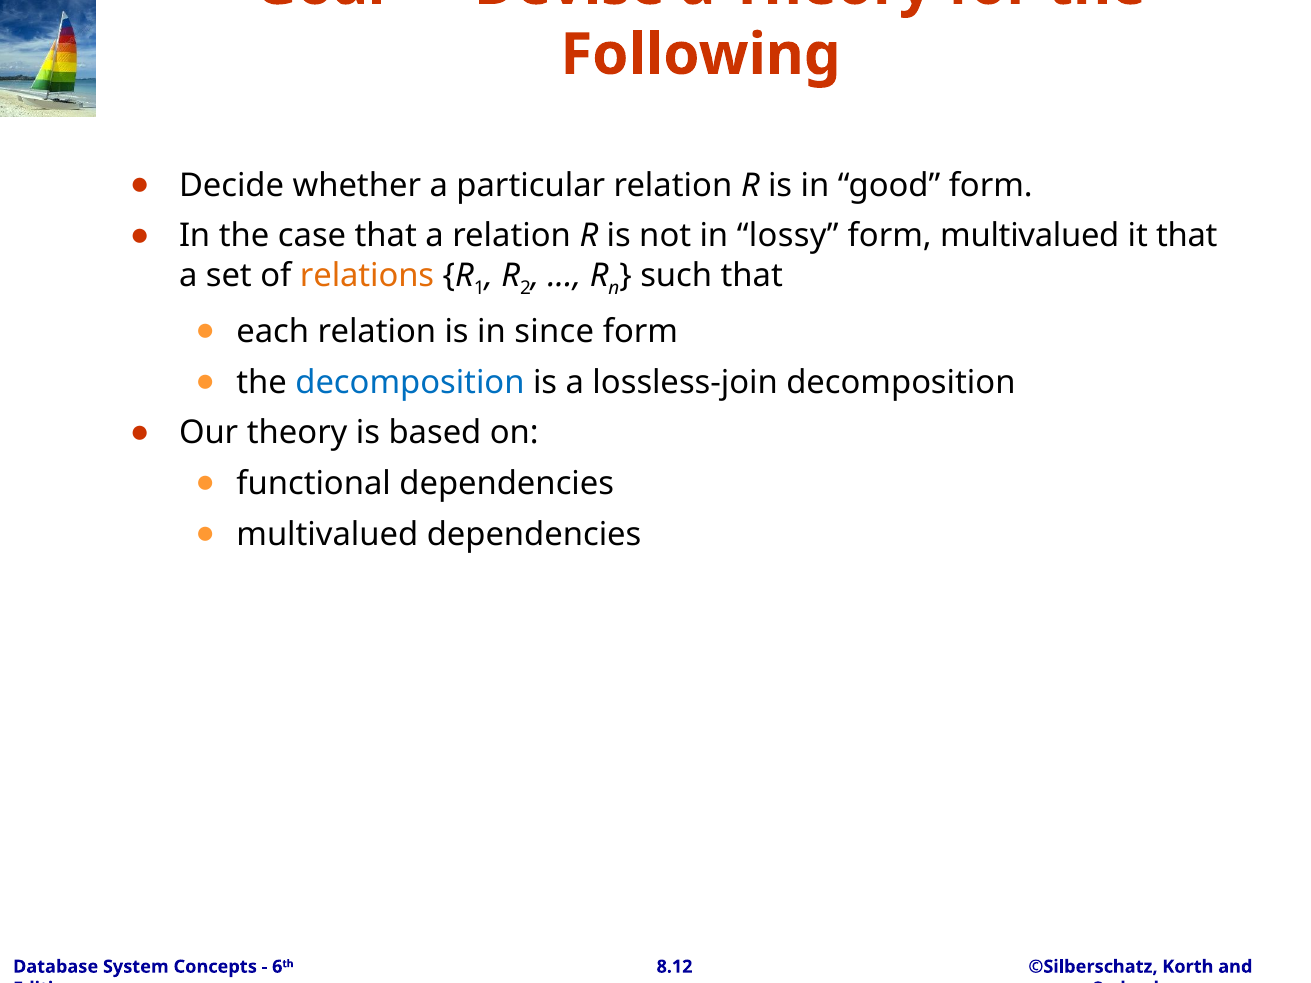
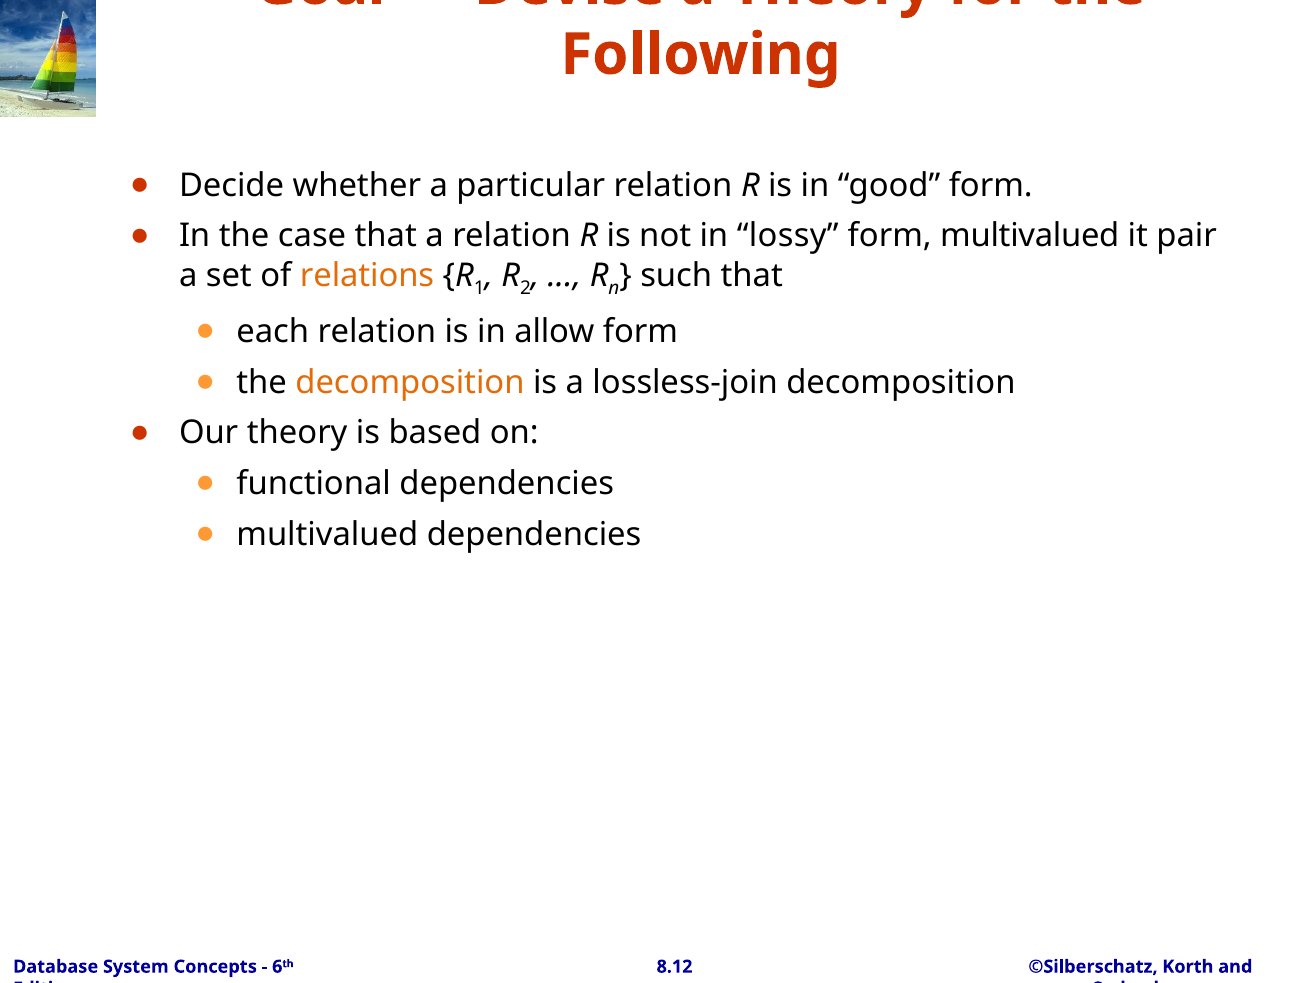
it that: that -> pair
since: since -> allow
decomposition at (410, 382) colour: blue -> orange
